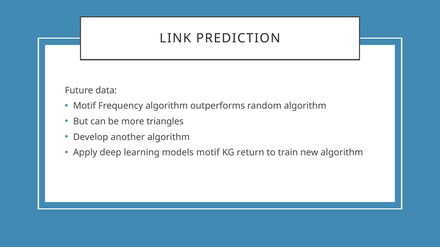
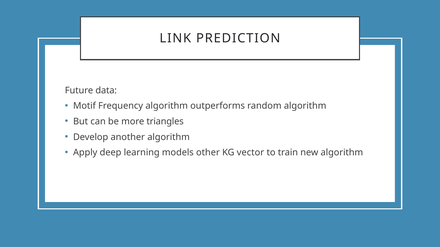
models motif: motif -> other
return: return -> vector
